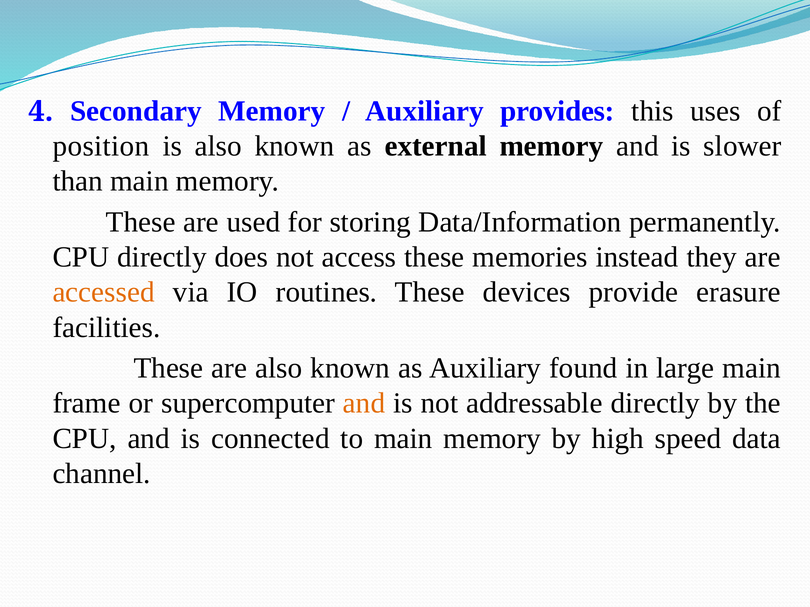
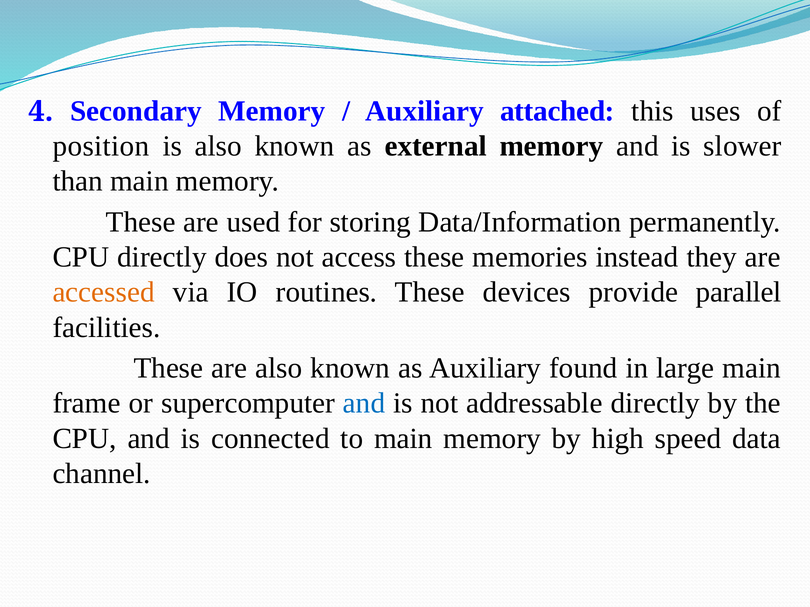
provides: provides -> attached
erasure: erasure -> parallel
and at (364, 404) colour: orange -> blue
